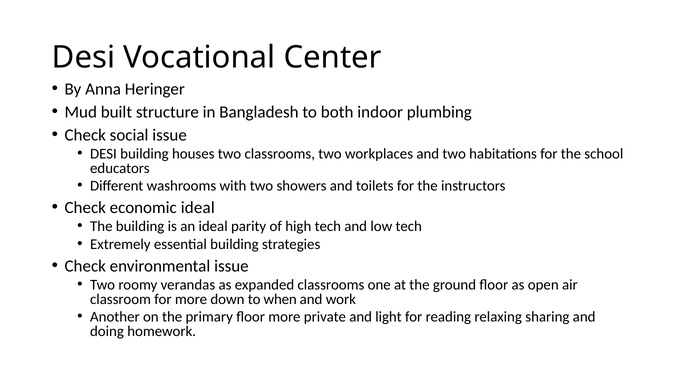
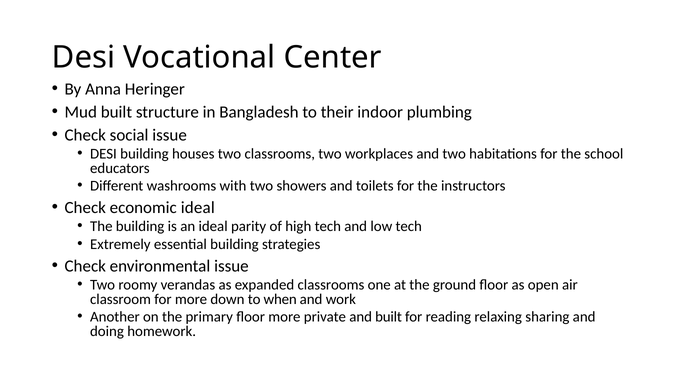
both: both -> their
and light: light -> built
